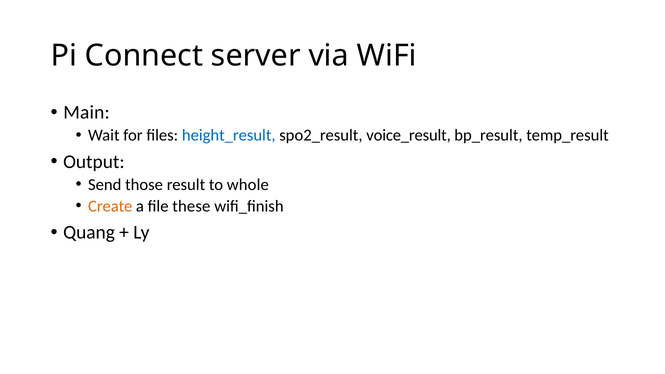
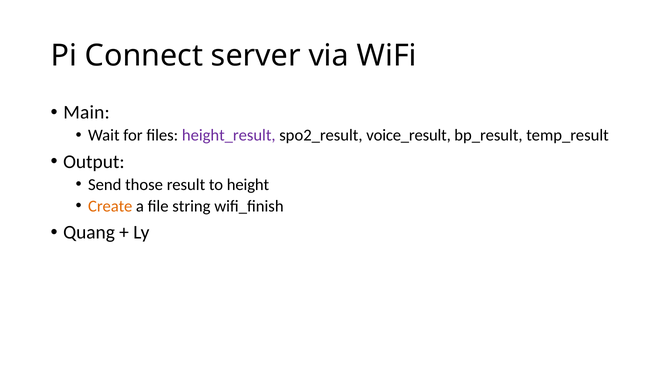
height_result colour: blue -> purple
whole: whole -> height
these: these -> string
